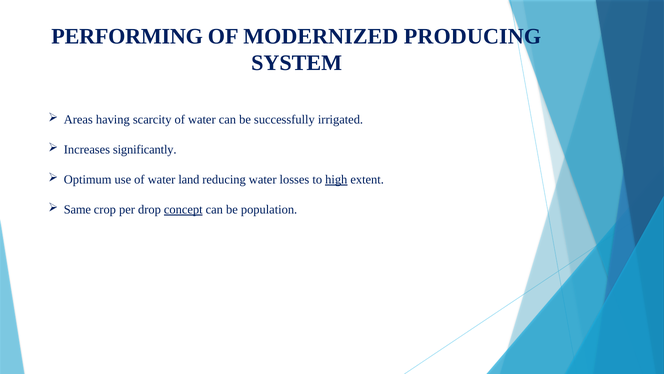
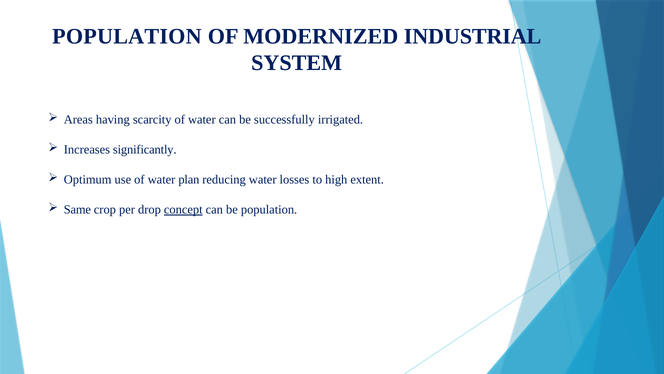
PERFORMING at (127, 36): PERFORMING -> POPULATION
PRODUCING: PRODUCING -> INDUSTRIAL
land: land -> plan
high underline: present -> none
